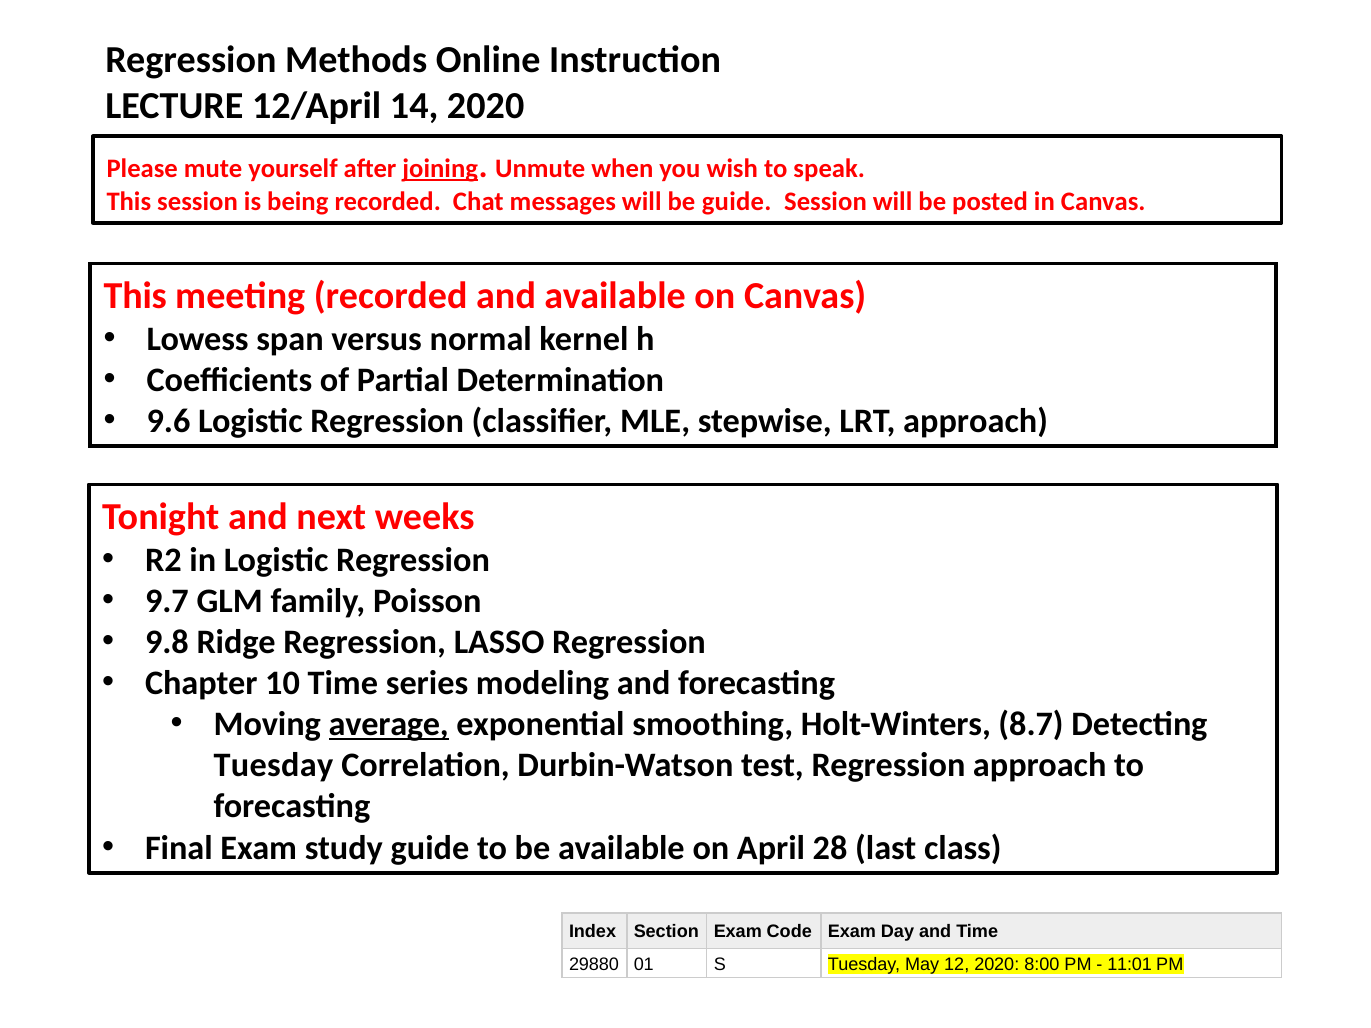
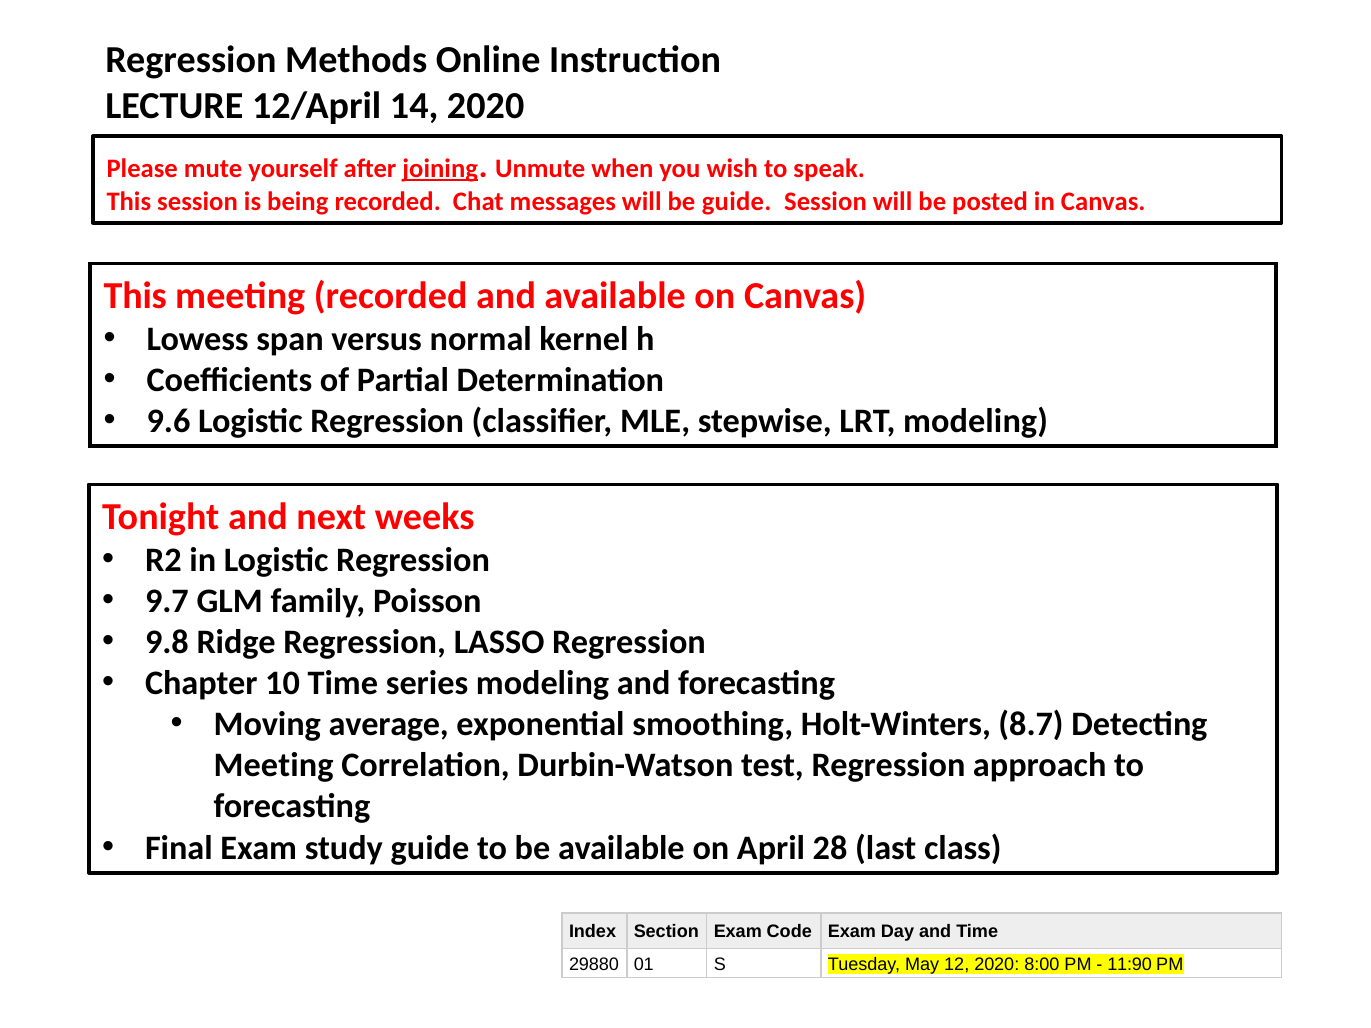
LRT approach: approach -> modeling
average underline: present -> none
Tuesday at (273, 766): Tuesday -> Meeting
11:01: 11:01 -> 11:90
